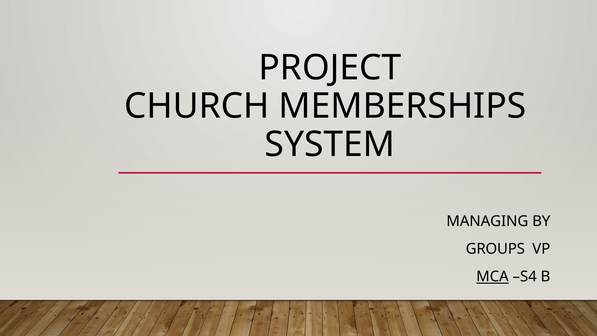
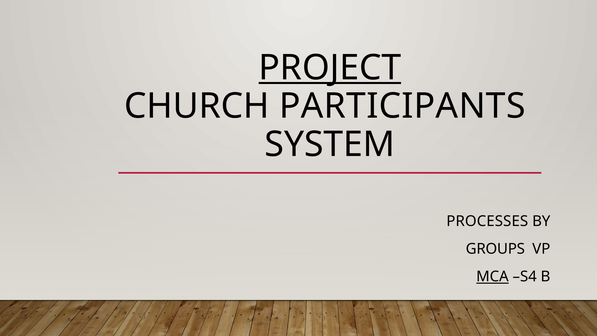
PROJECT underline: none -> present
MEMBERSHIPS: MEMBERSHIPS -> PARTICIPANTS
MANAGING: MANAGING -> PROCESSES
